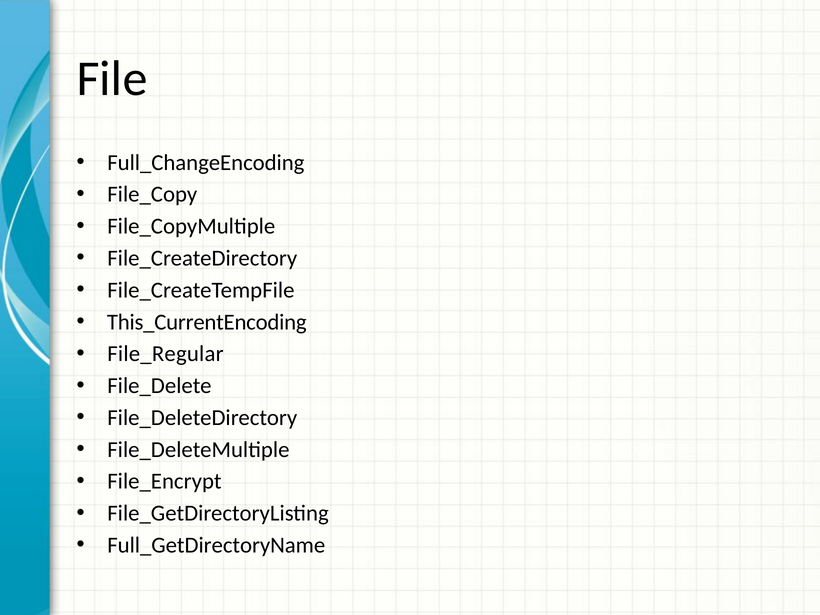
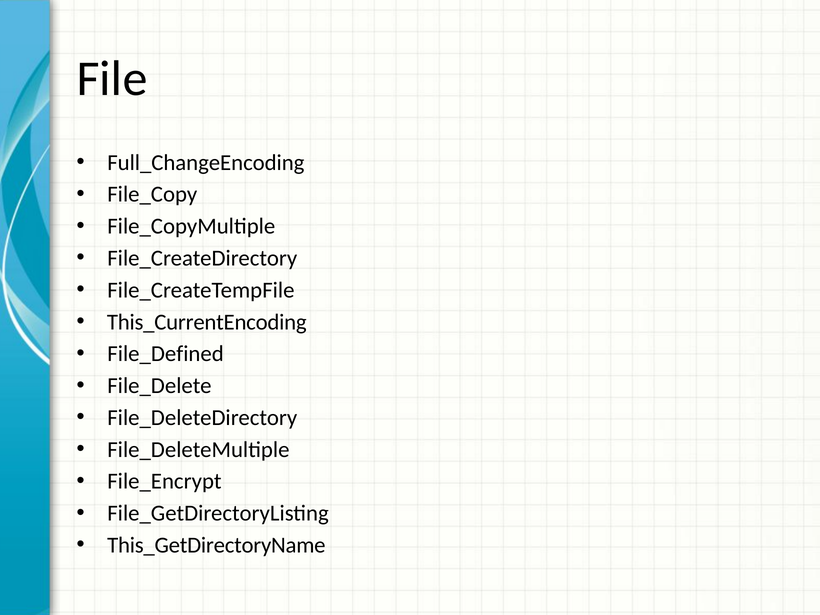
File_Regular: File_Regular -> File_Defined
Full_GetDirectoryName: Full_GetDirectoryName -> This_GetDirectoryName
